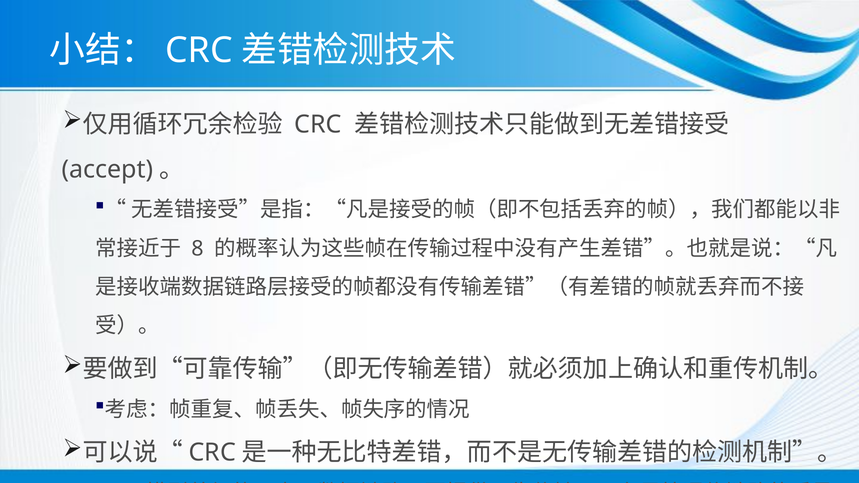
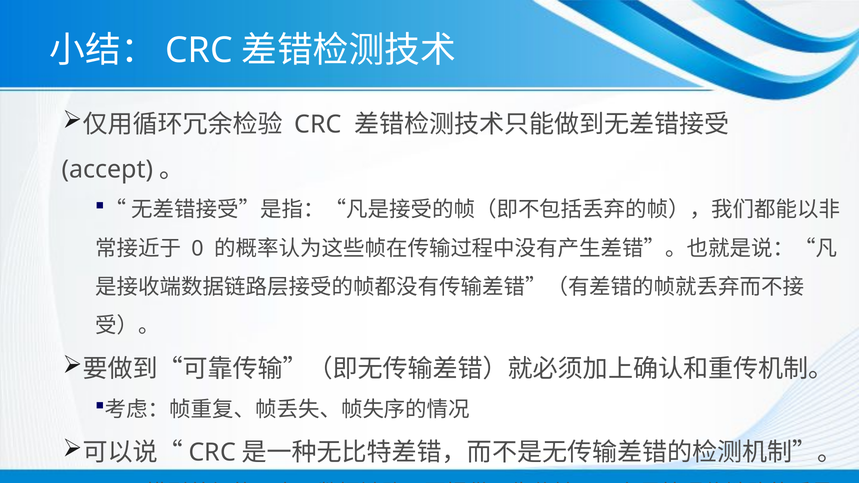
8: 8 -> 0
